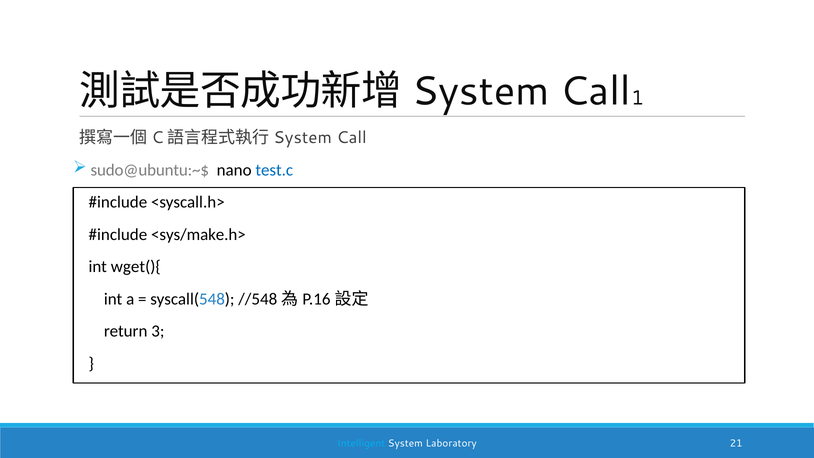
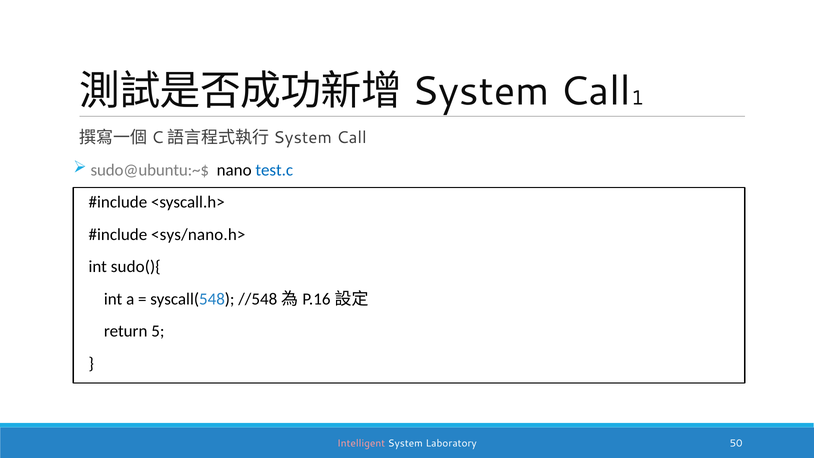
<sys/make.h>: <sys/make.h> -> <sys/nano.h>
wget(){: wget(){ -> sudo(){
3: 3 -> 5
Intelligent colour: light blue -> pink
21: 21 -> 50
